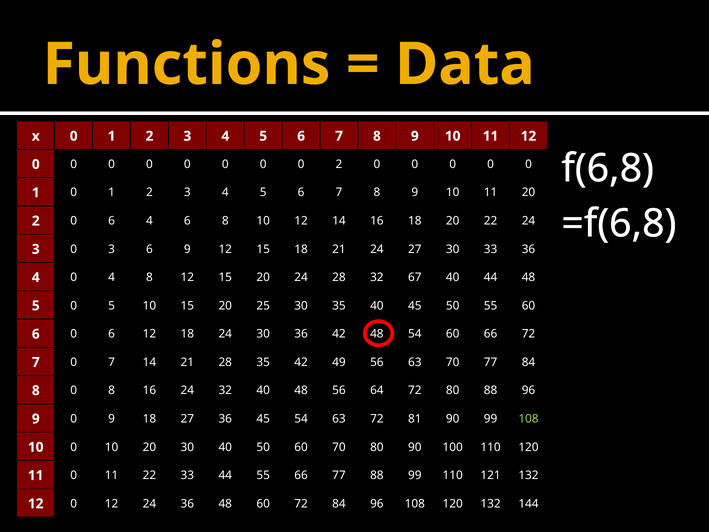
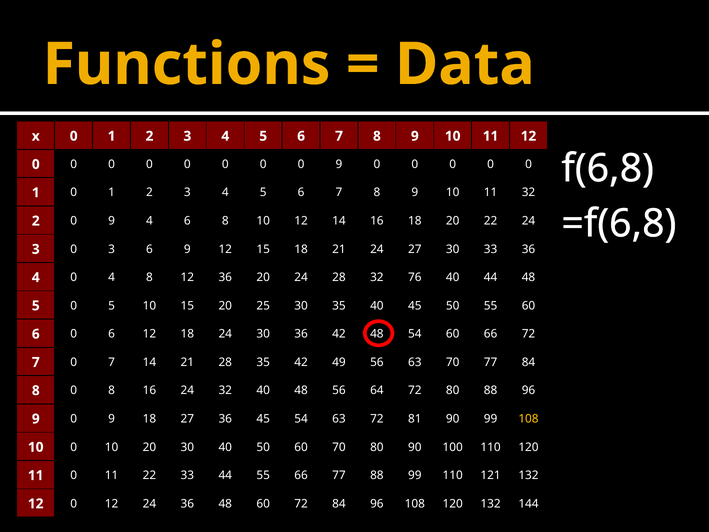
0 0 2: 2 -> 9
11 20: 20 -> 32
2 0 6: 6 -> 9
8 12 15: 15 -> 36
67: 67 -> 76
108 at (528, 419) colour: light green -> yellow
